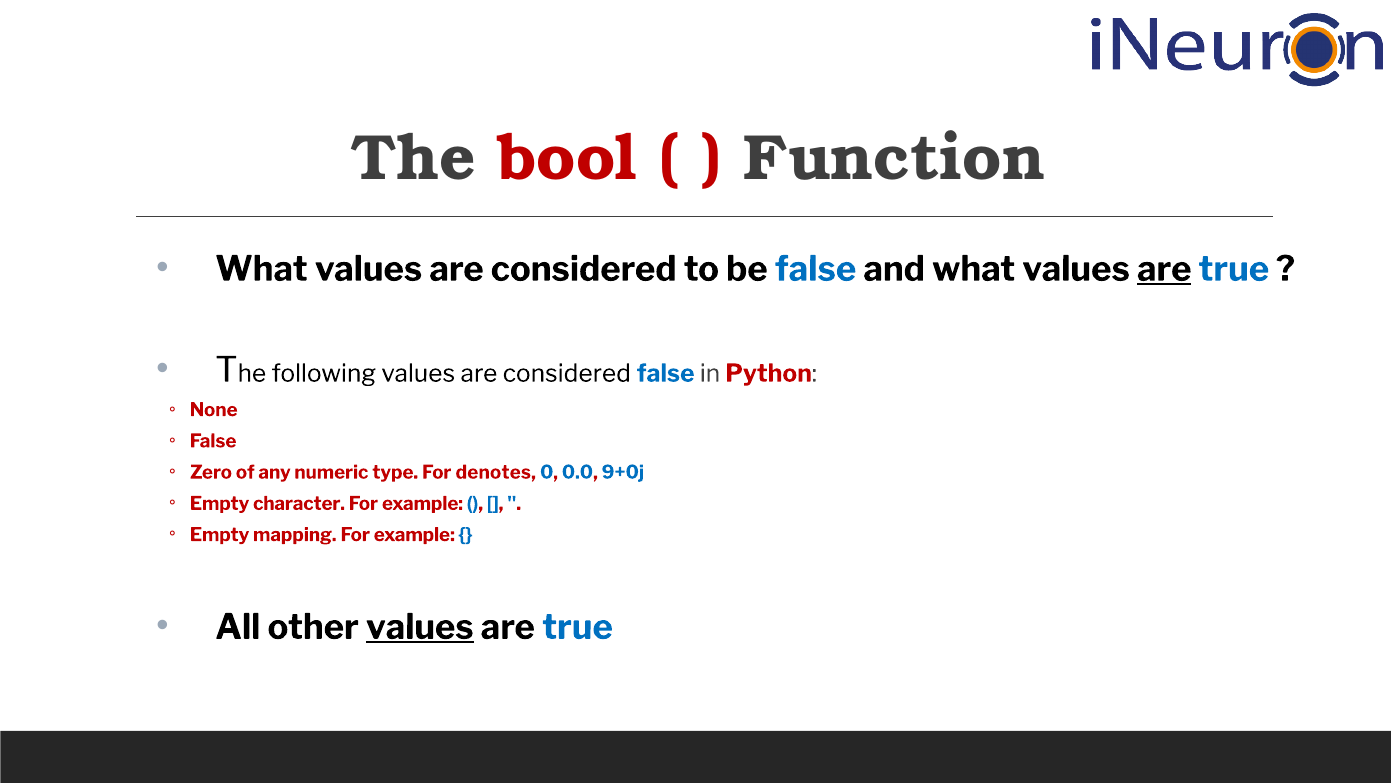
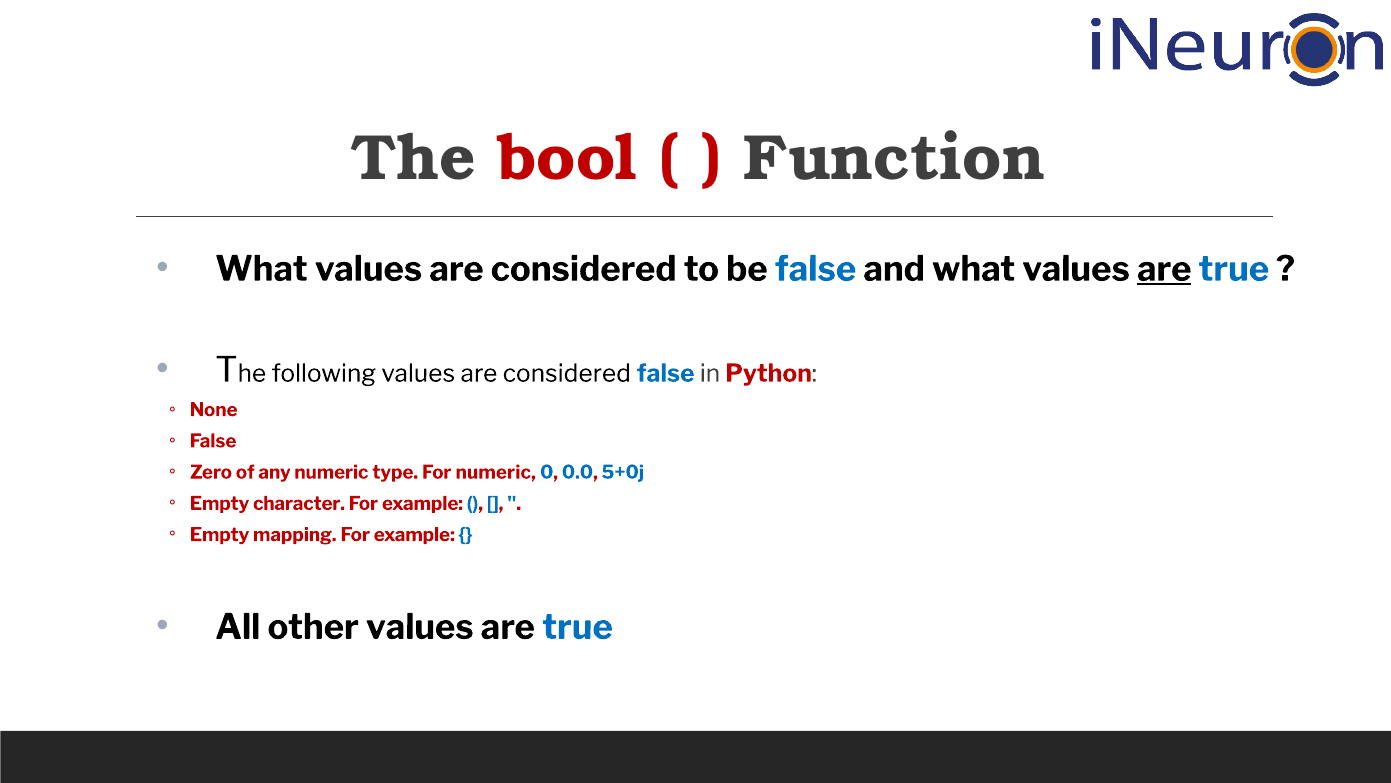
For denotes: denotes -> numeric
9+0j: 9+0j -> 5+0j
values at (420, 627) underline: present -> none
